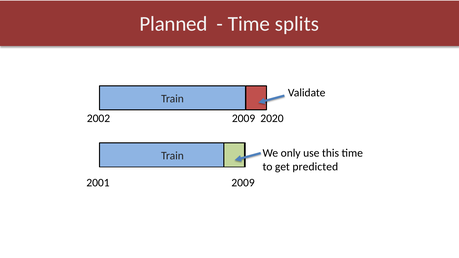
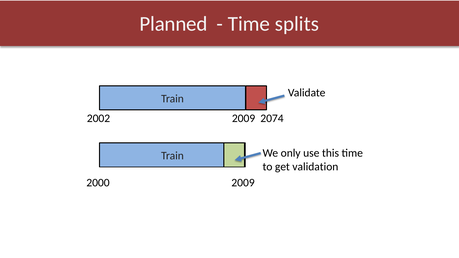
2020: 2020 -> 2074
predicted: predicted -> validation
2001: 2001 -> 2000
